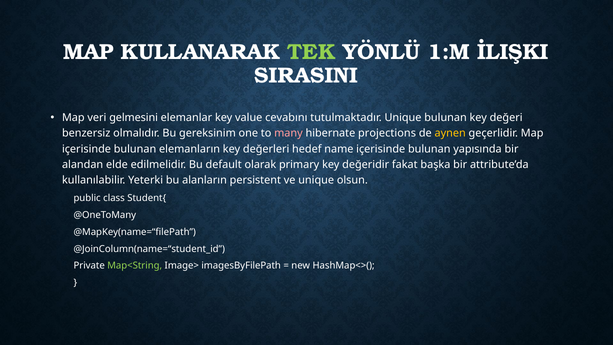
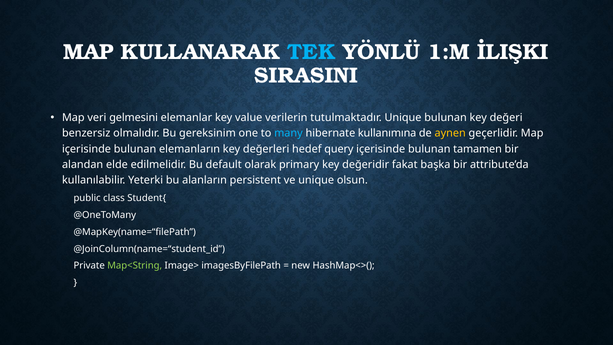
TEK colour: light green -> light blue
cevabını: cevabını -> verilerin
many colour: pink -> light blue
projections: projections -> kullanımına
name: name -> query
yapısında: yapısında -> tamamen
